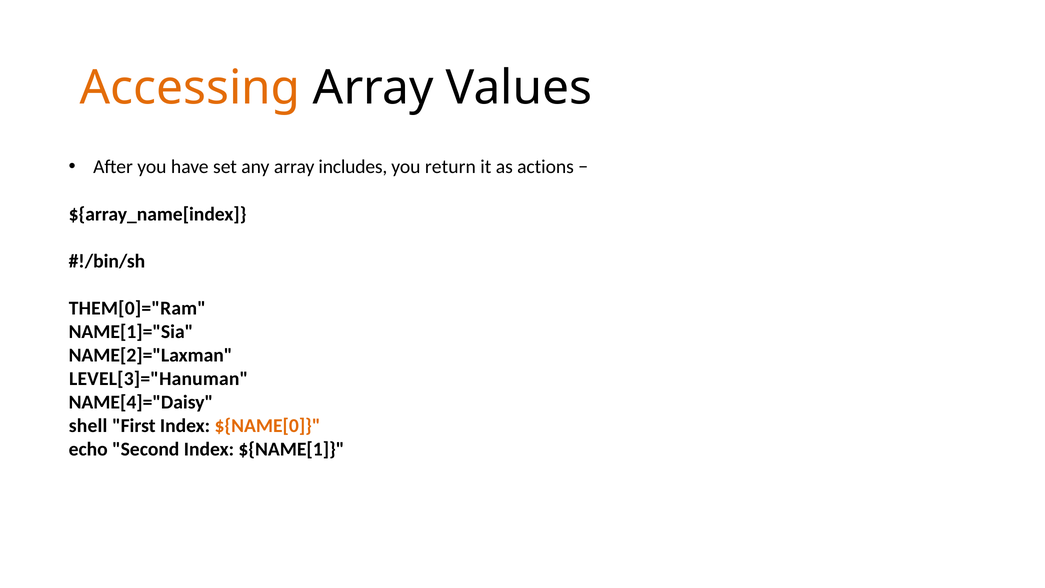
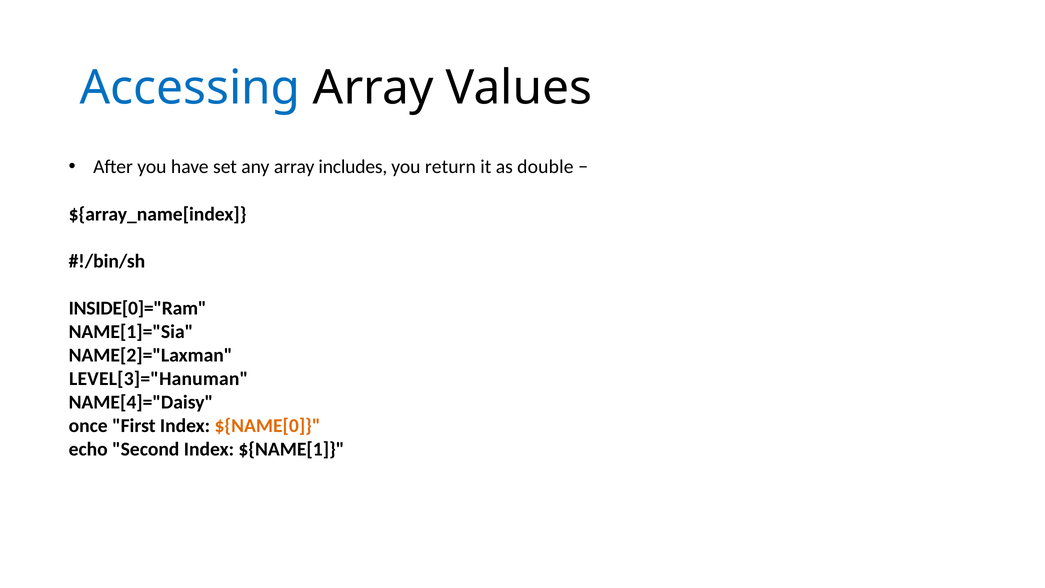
Accessing colour: orange -> blue
actions: actions -> double
THEM[0]="Ram: THEM[0]="Ram -> INSIDE[0]="Ram
shell: shell -> once
